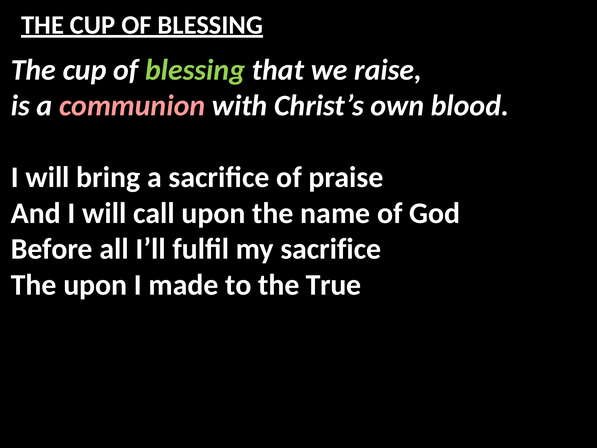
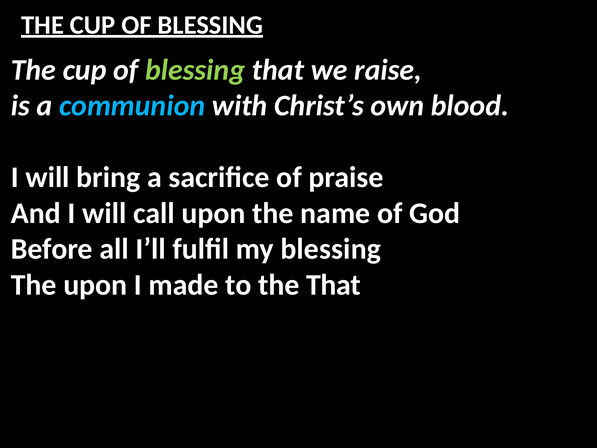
communion colour: pink -> light blue
my sacrifice: sacrifice -> blessing
the True: True -> That
